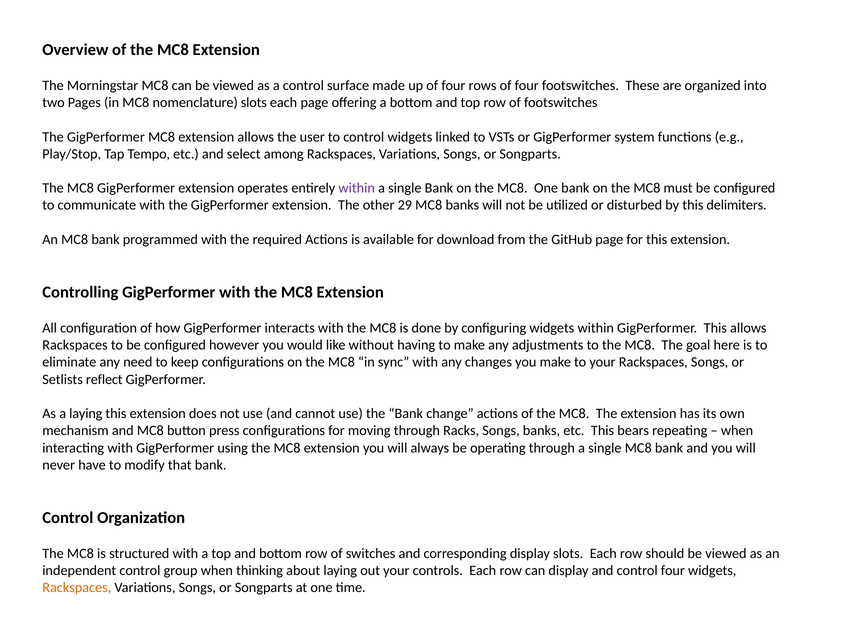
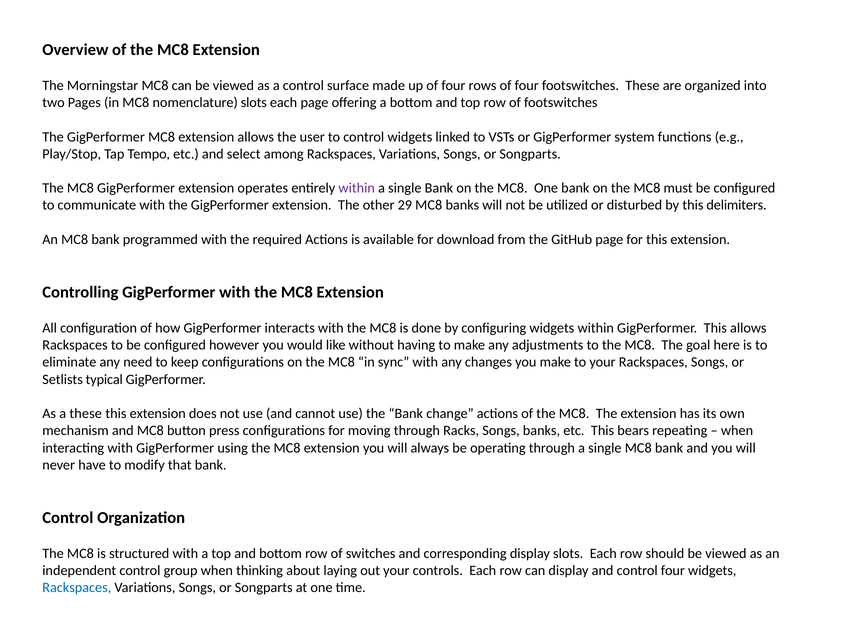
reflect: reflect -> typical
a laying: laying -> these
Rackspaces at (77, 587) colour: orange -> blue
